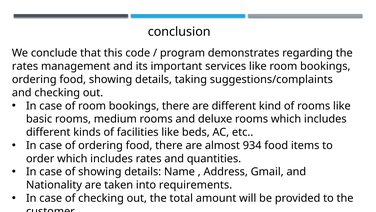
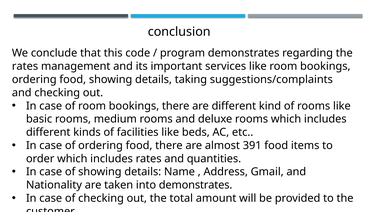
934: 934 -> 391
into requirements: requirements -> demonstrates
